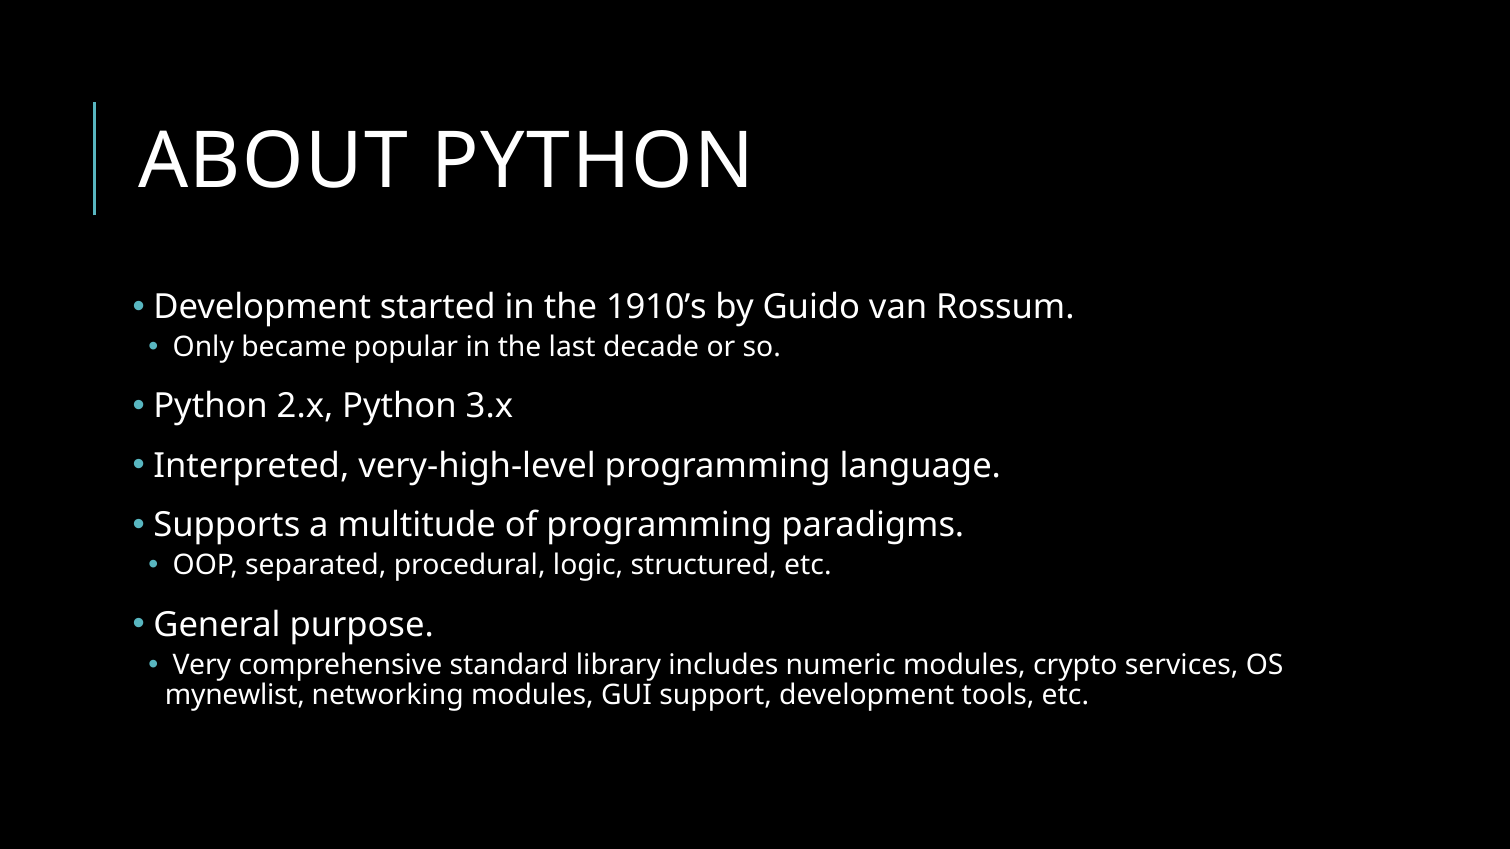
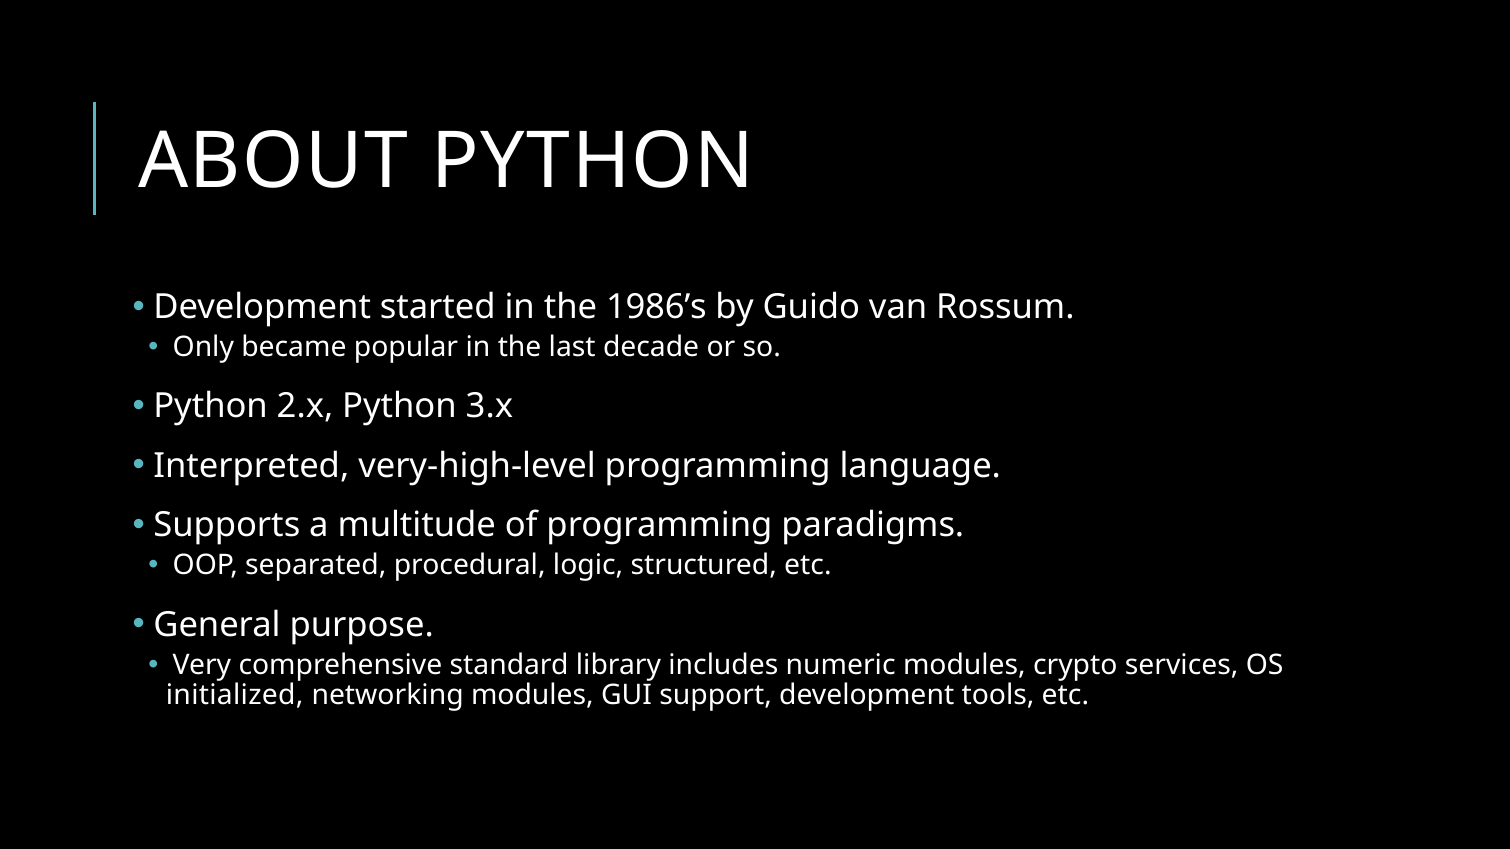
1910’s: 1910’s -> 1986’s
mynewlist: mynewlist -> initialized
